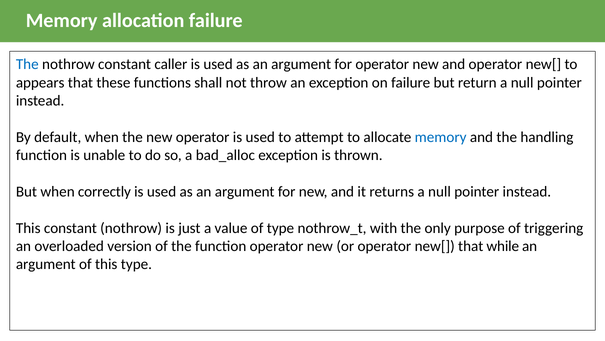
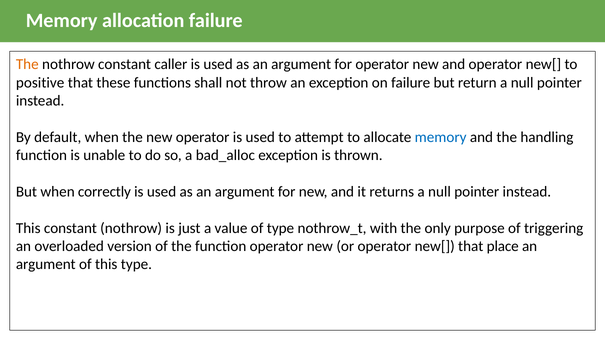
The at (27, 64) colour: blue -> orange
appears: appears -> positive
while: while -> place
